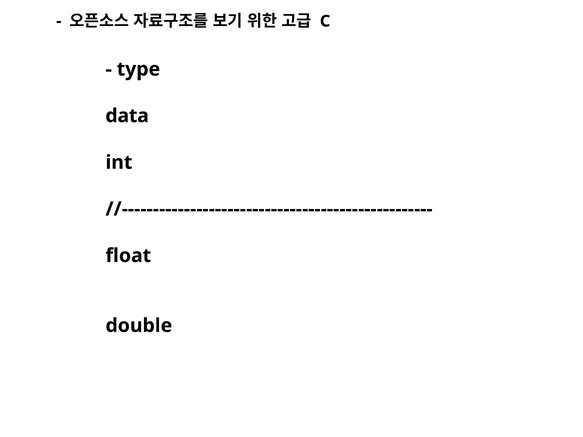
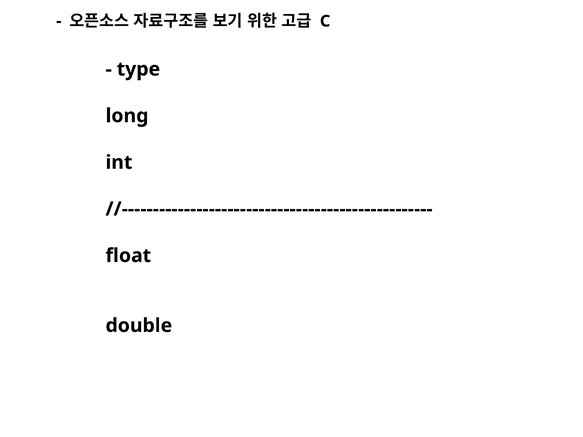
data: data -> long
